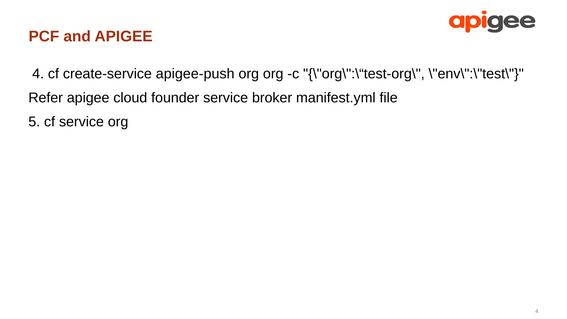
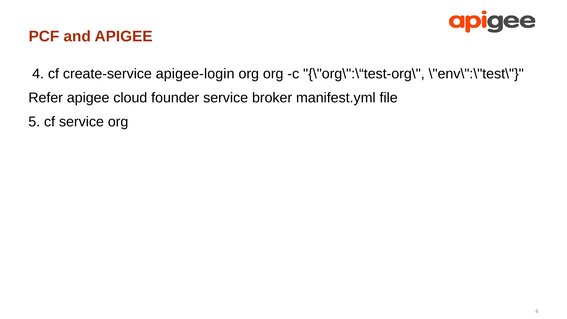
apigee-push: apigee-push -> apigee-login
